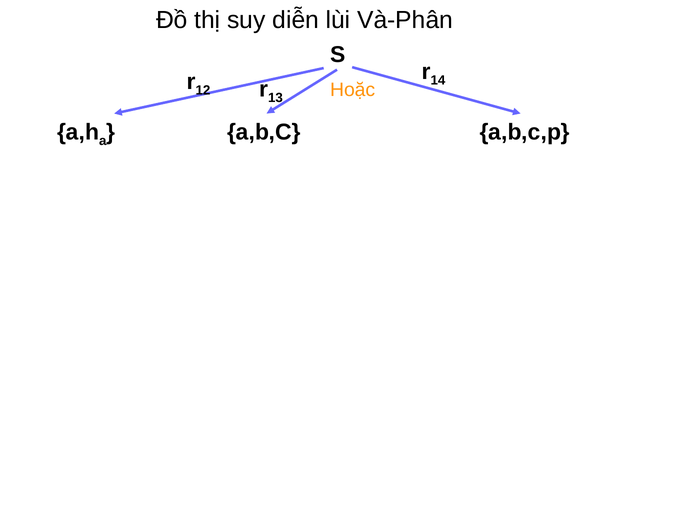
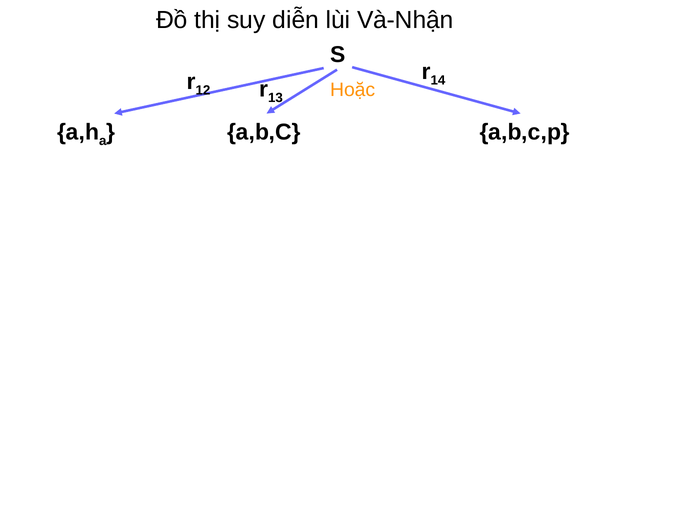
Và-Phân: Và-Phân -> Và-Nhận
